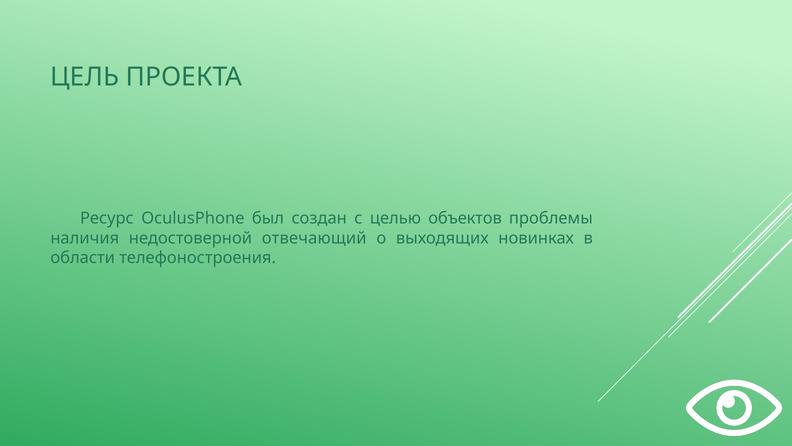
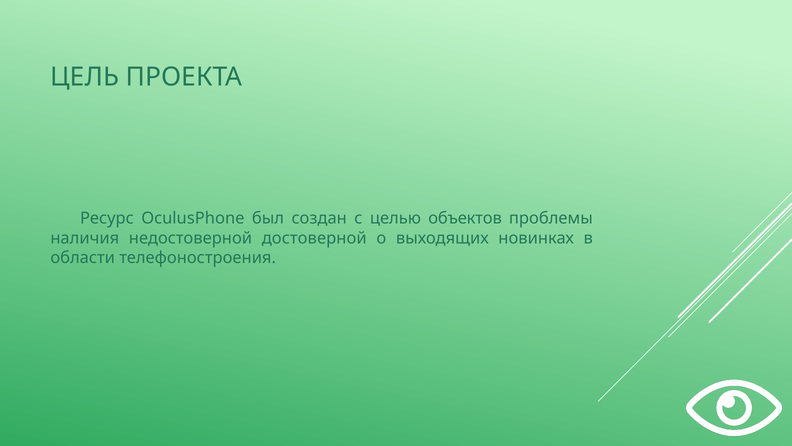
отвечающий: отвечающий -> достоверной
